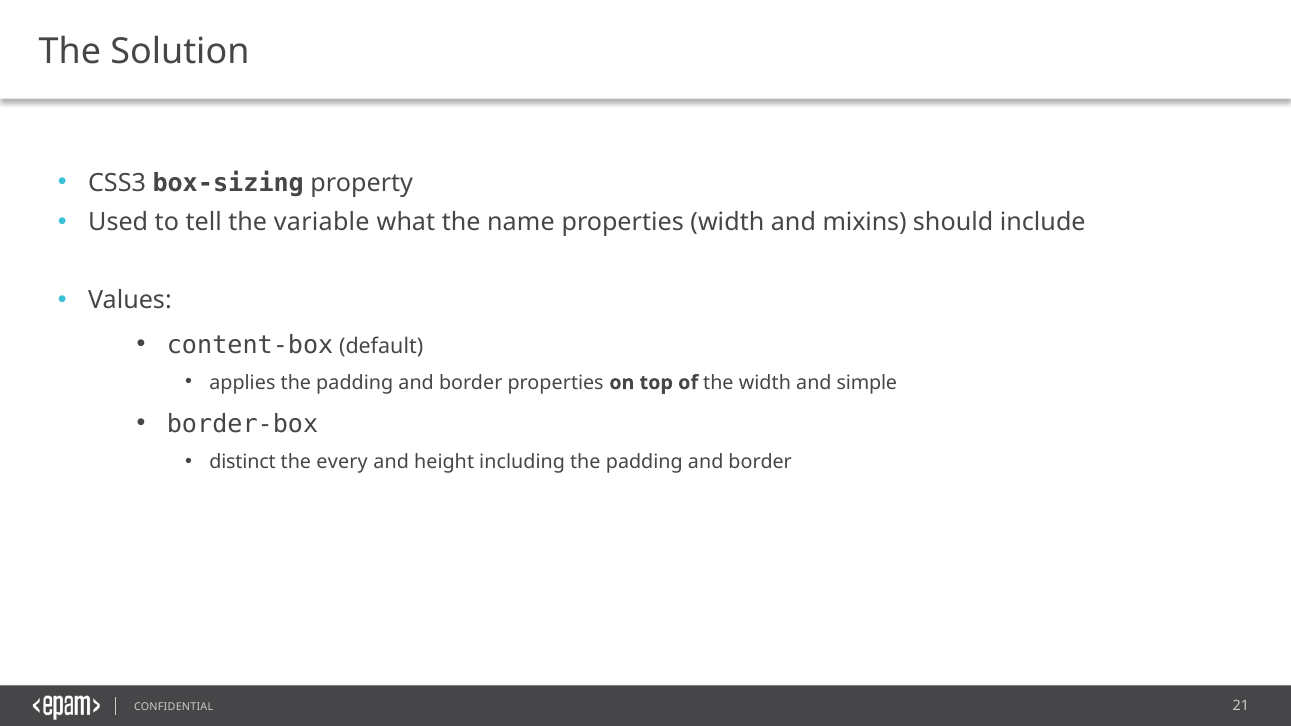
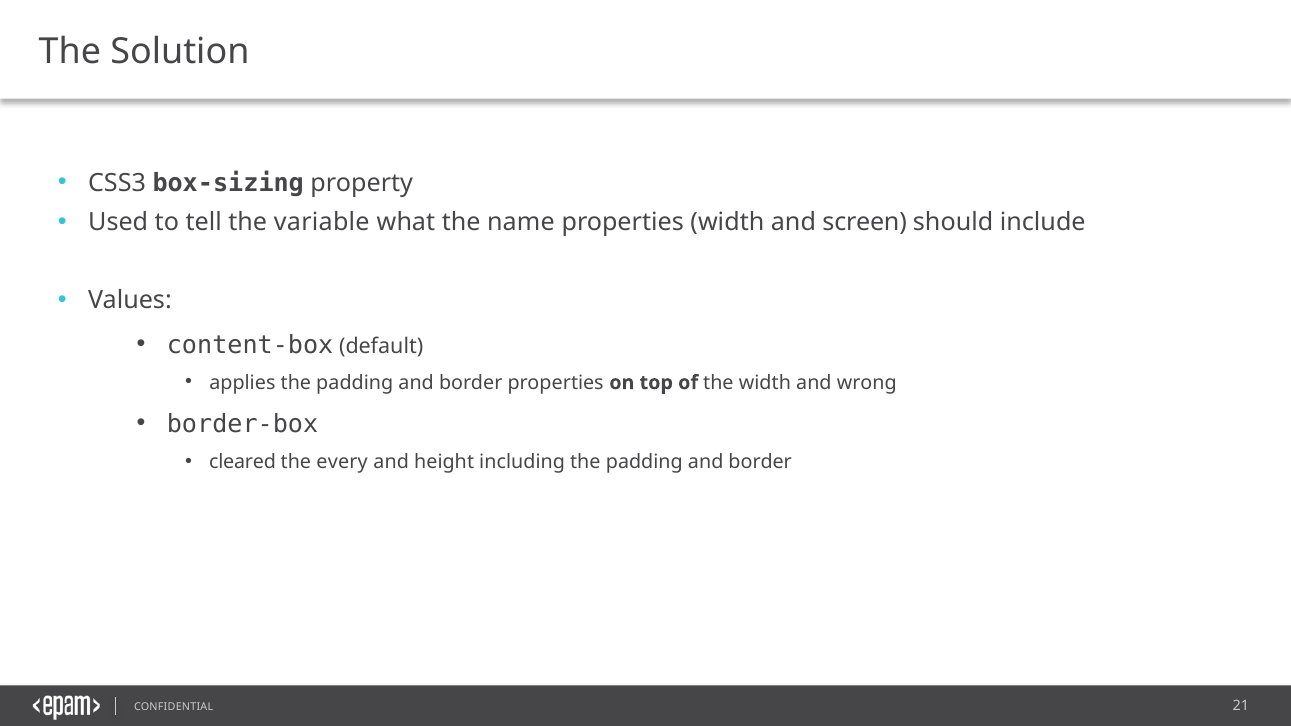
mixins: mixins -> screen
simple: simple -> wrong
distinct: distinct -> cleared
